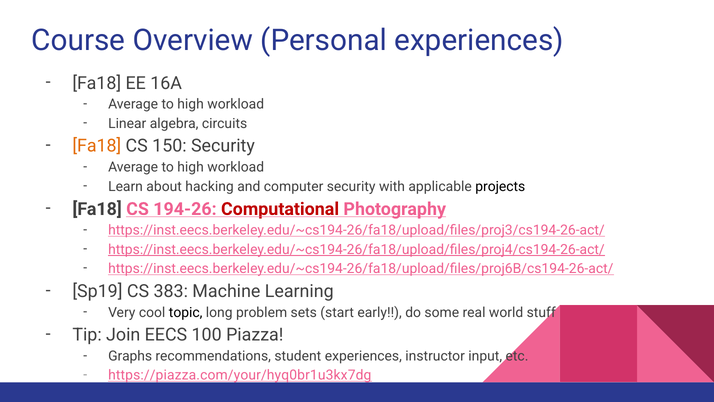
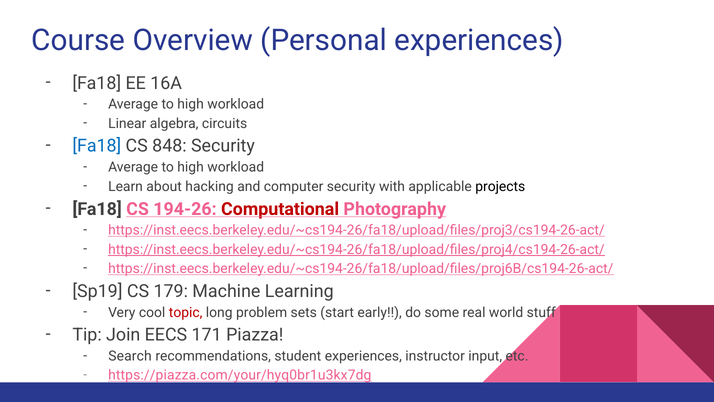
Fa18 at (97, 146) colour: orange -> blue
150: 150 -> 848
383: 383 -> 179
topic colour: black -> red
100: 100 -> 171
Graphs: Graphs -> Search
